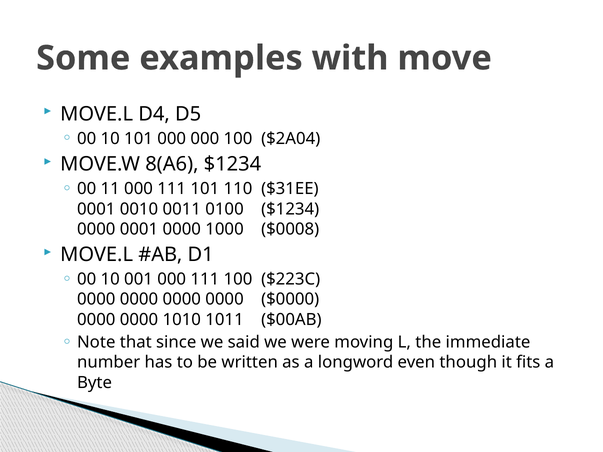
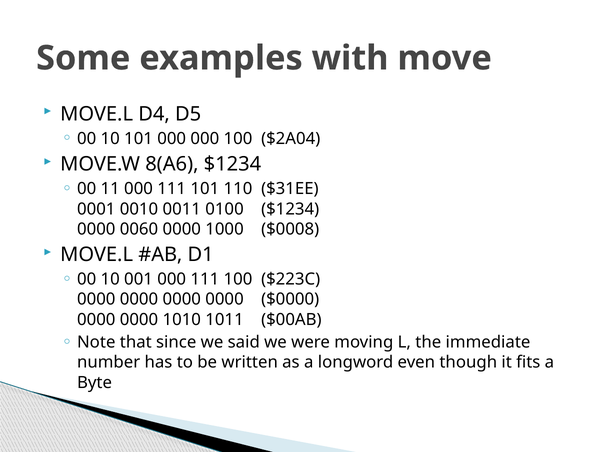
0000 0001: 0001 -> 0060
